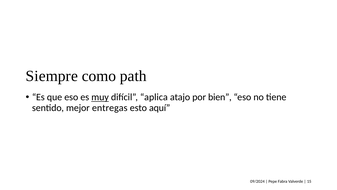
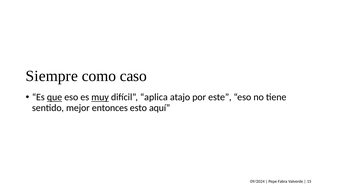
path: path -> caso
que underline: none -> present
bien: bien -> este
entregas: entregas -> entonces
